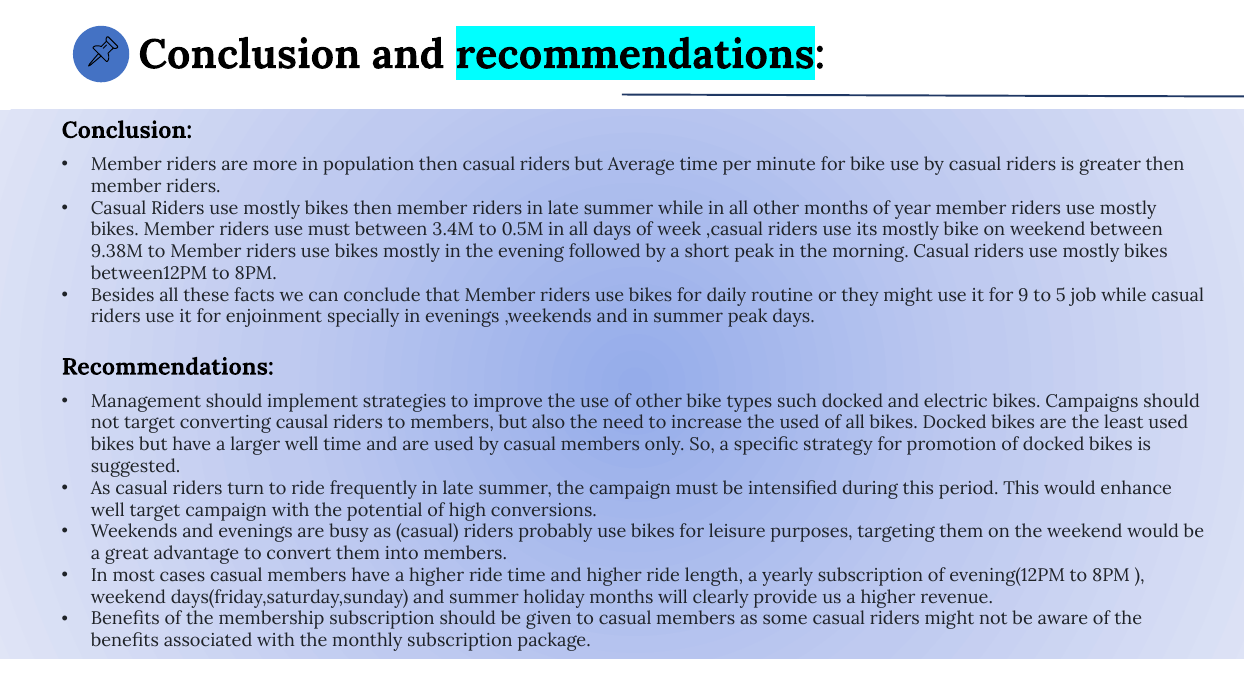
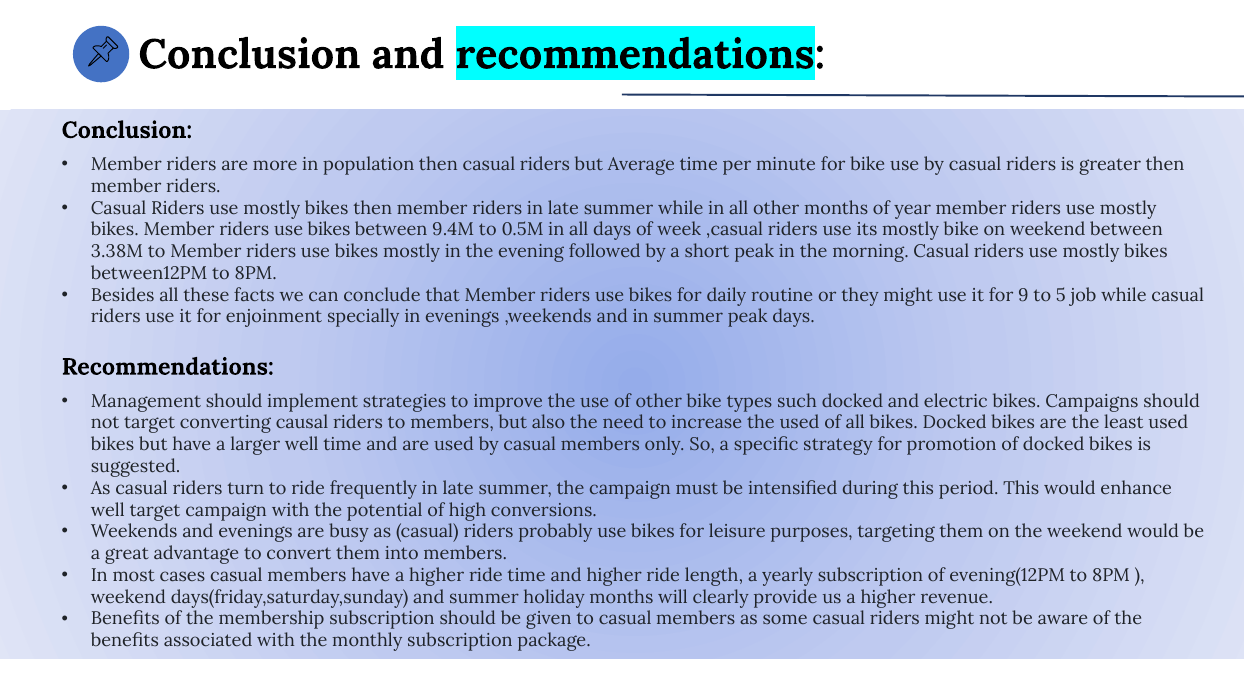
must at (329, 230): must -> bikes
3.4M: 3.4M -> 9.4M
9.38M: 9.38M -> 3.38M
